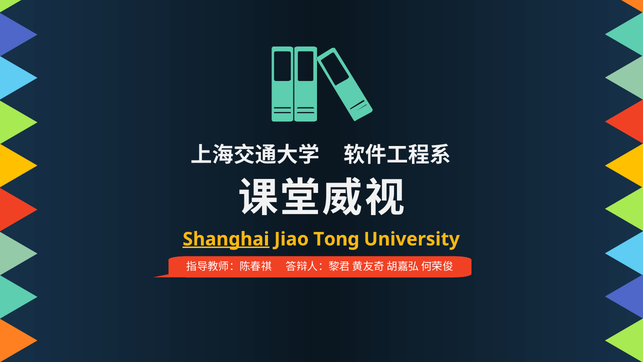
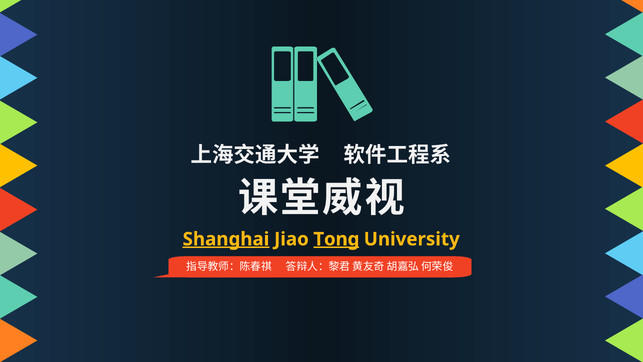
Tong underline: none -> present
